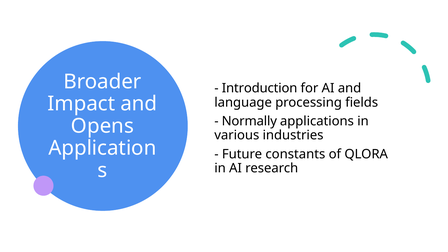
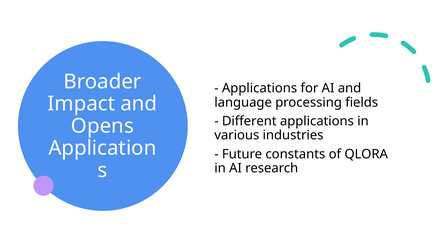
Introduction at (260, 88): Introduction -> Applications
Normally: Normally -> Different
